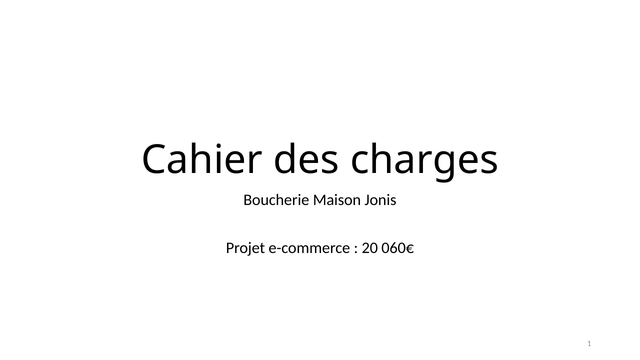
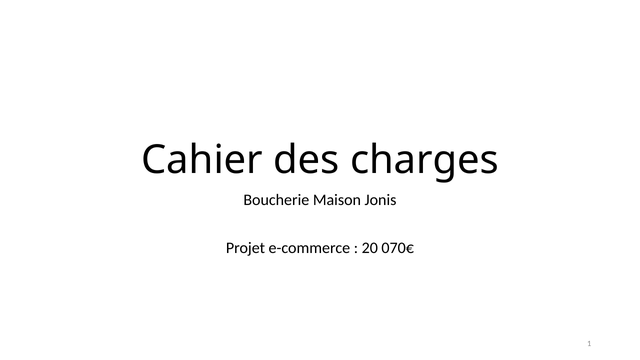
060€: 060€ -> 070€
